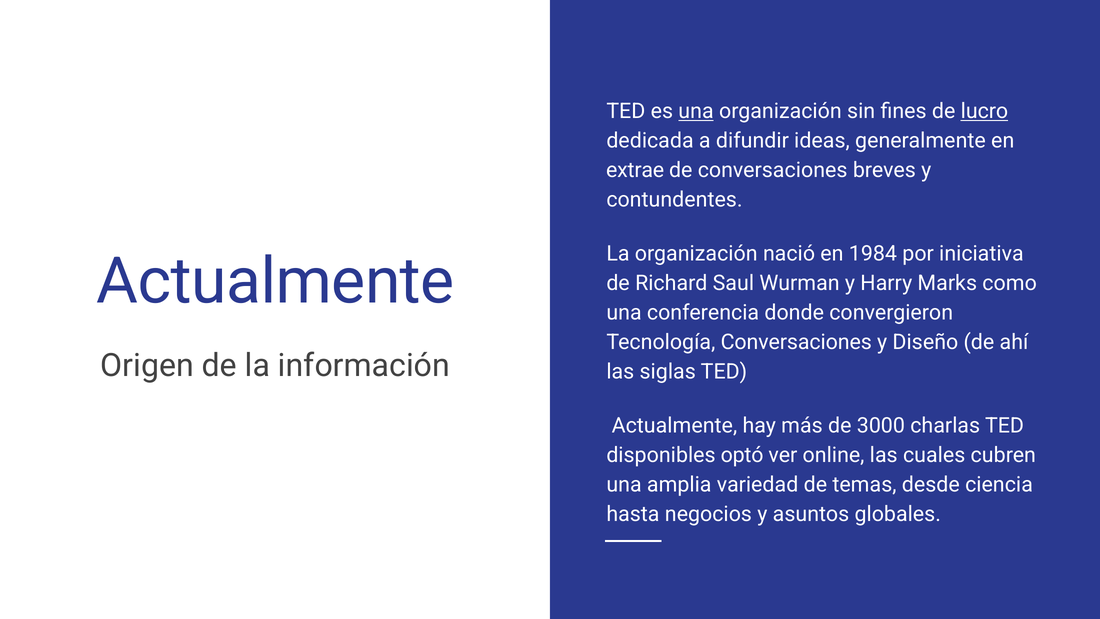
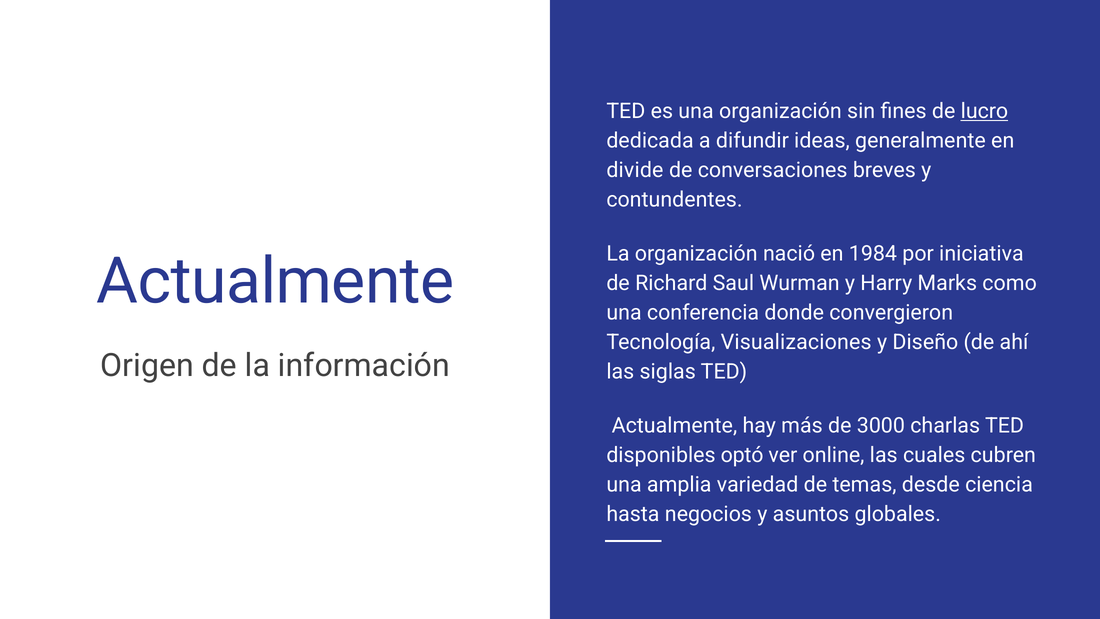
una at (696, 111) underline: present -> none
extrae: extrae -> divide
Tecnología Conversaciones: Conversaciones -> Visualizaciones
